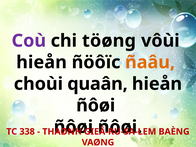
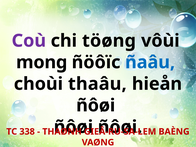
hieån at (42, 62): hieån -> mong
ñaâu colour: orange -> blue
quaân: quaân -> thaâu
